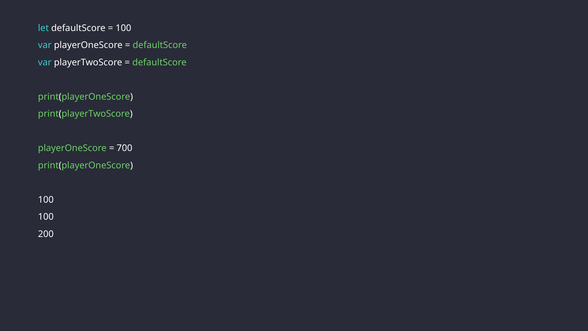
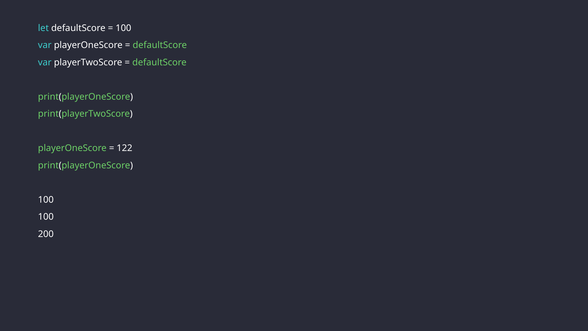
700: 700 -> 122
